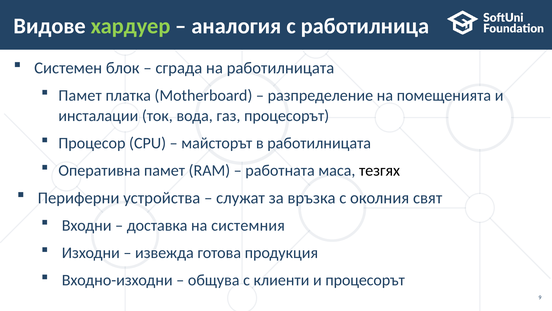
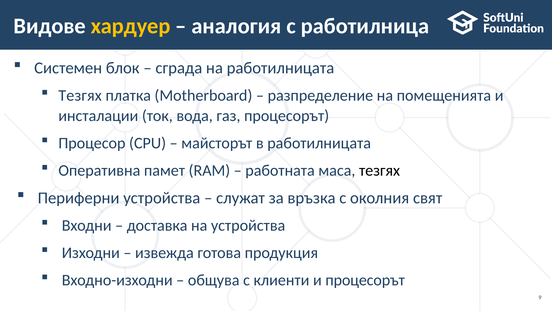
хардуер colour: light green -> yellow
Памет at (80, 95): Памет -> Тезгях
на системния: системния -> устройства
